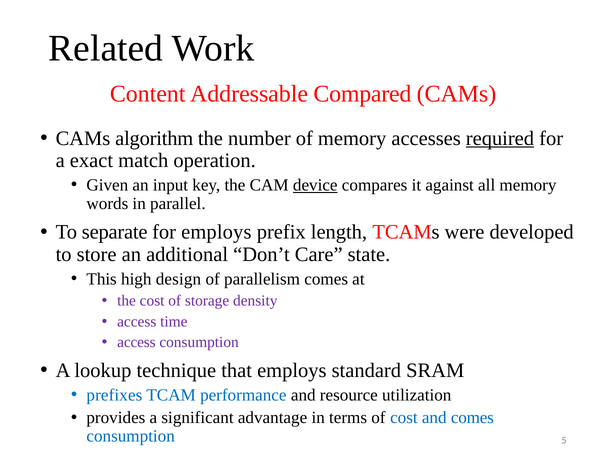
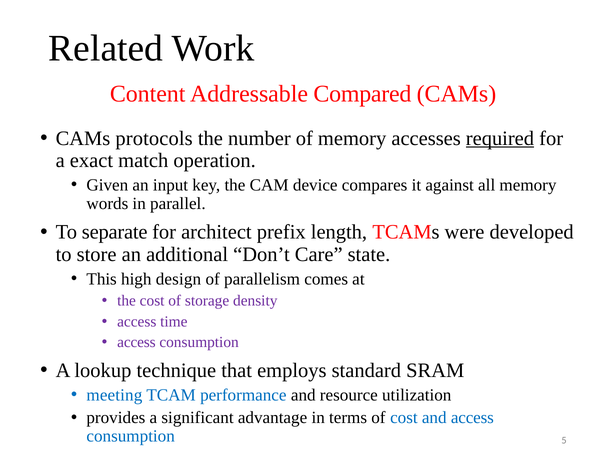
algorithm: algorithm -> protocols
device underline: present -> none
for employs: employs -> architect
prefixes: prefixes -> meeting
and comes: comes -> access
